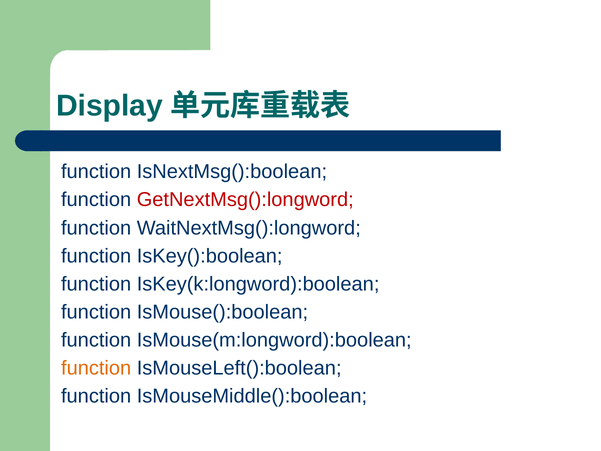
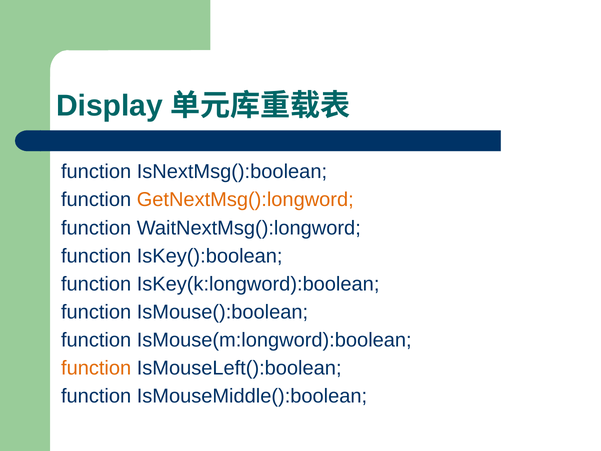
GetNextMsg():longword colour: red -> orange
